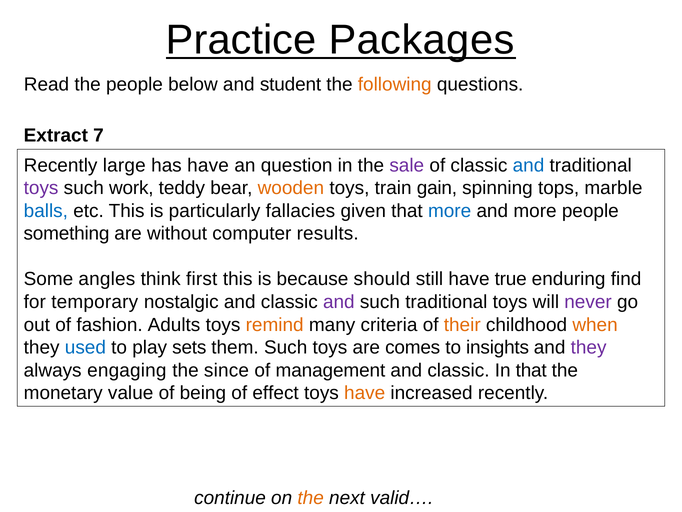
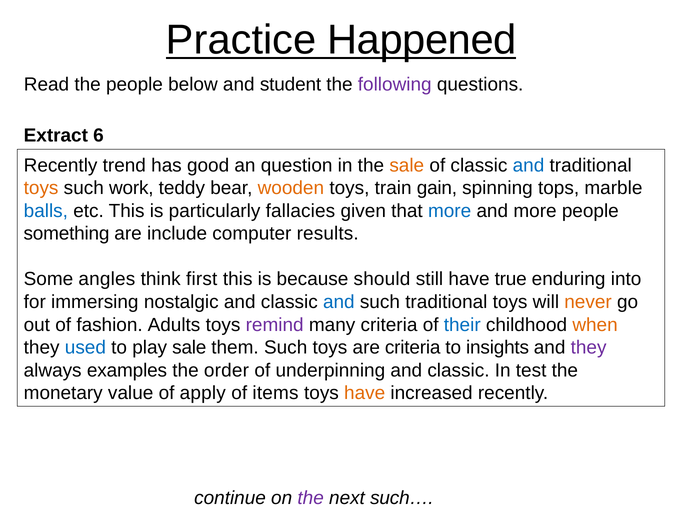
Packages: Packages -> Happened
following colour: orange -> purple
7: 7 -> 6
large: large -> trend
has have: have -> good
sale at (407, 165) colour: purple -> orange
toys at (41, 188) colour: purple -> orange
without: without -> include
find: find -> into
temporary: temporary -> immersing
and at (339, 302) colour: purple -> blue
never colour: purple -> orange
remind colour: orange -> purple
their colour: orange -> blue
play sets: sets -> sale
are comes: comes -> criteria
engaging: engaging -> examples
since: since -> order
management: management -> underpinning
In that: that -> test
being: being -> apply
effect: effect -> items
the at (311, 498) colour: orange -> purple
valid…: valid… -> such…
